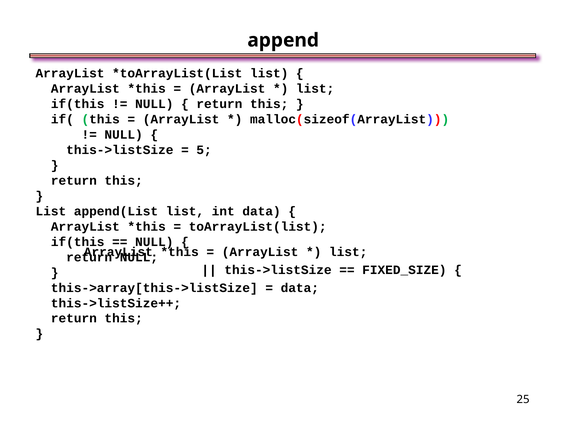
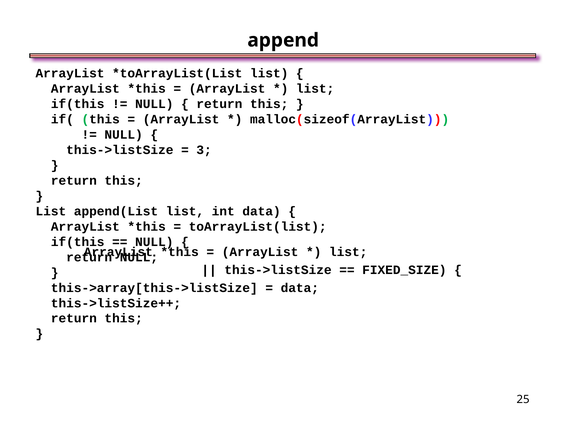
5: 5 -> 3
